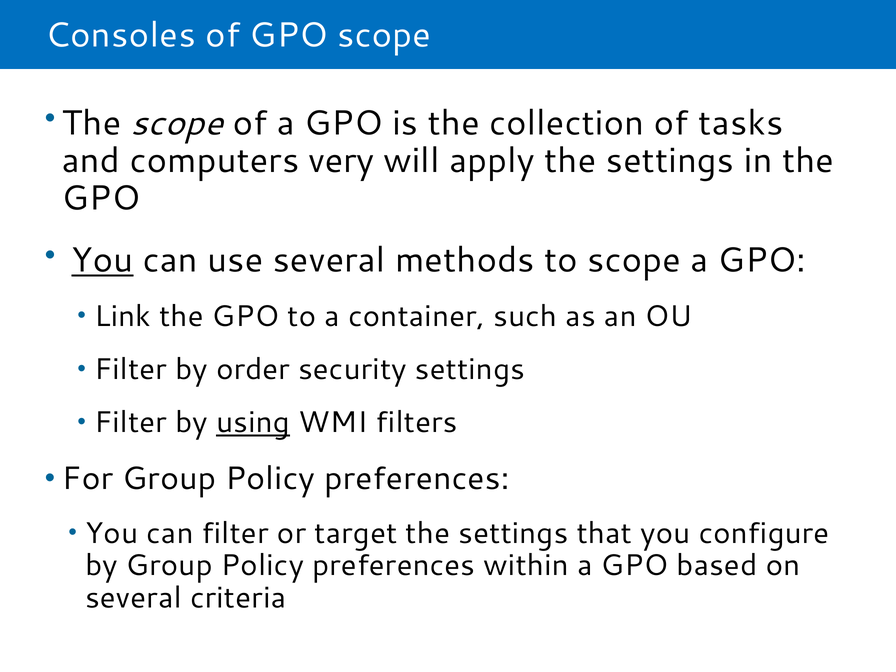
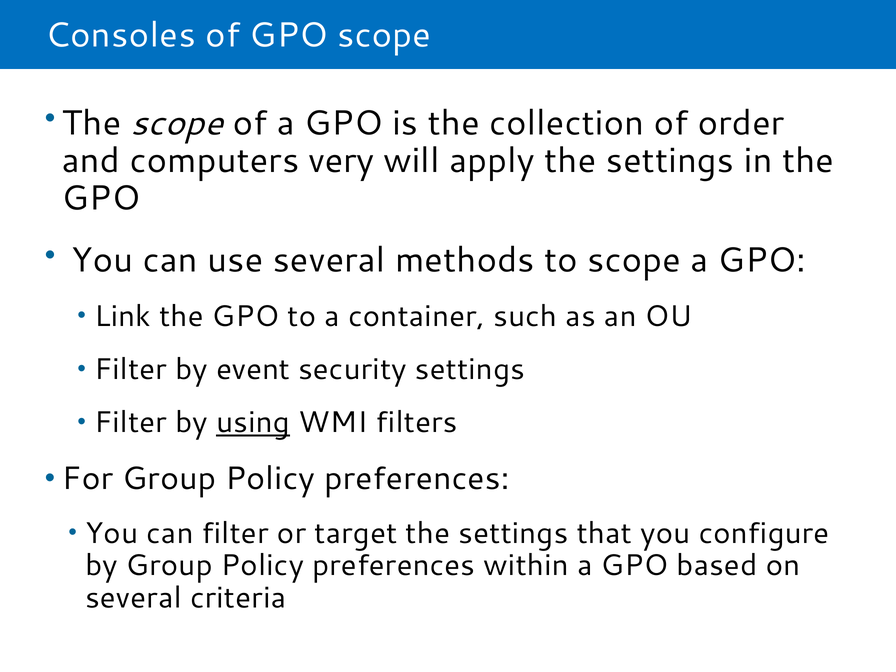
tasks: tasks -> order
You at (102, 260) underline: present -> none
order: order -> event
